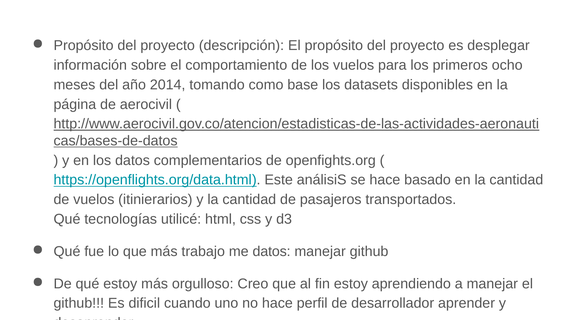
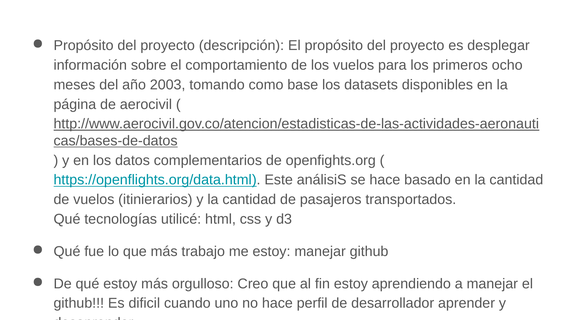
2014: 2014 -> 2003
me datos: datos -> estoy
